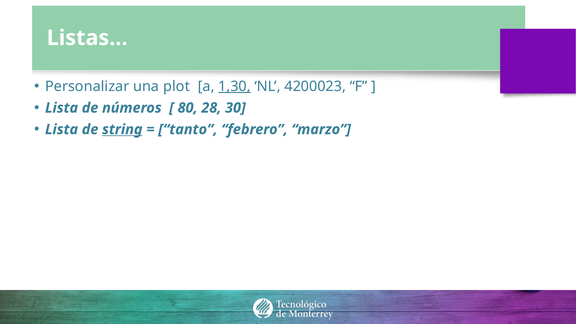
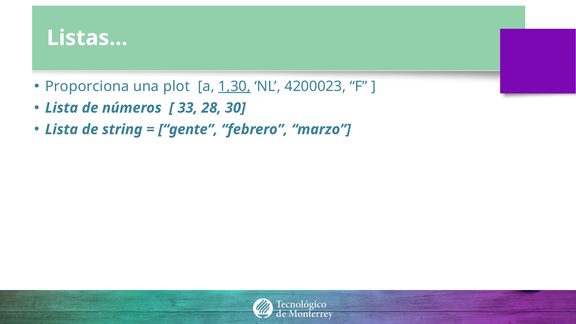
Personalizar: Personalizar -> Proporciona
80: 80 -> 33
string underline: present -> none
tanto: tanto -> gente
